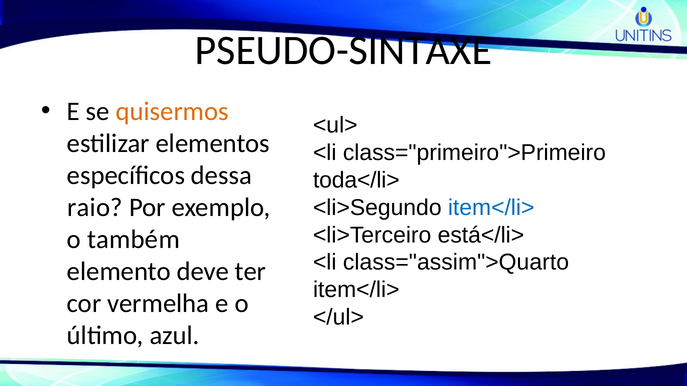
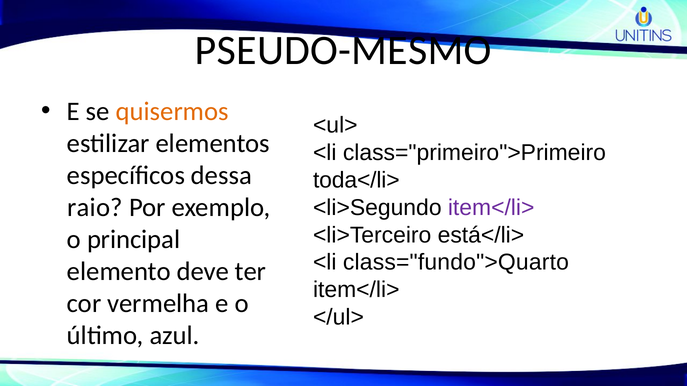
PSEUDO-SINTAXE: PSEUDO-SINTAXE -> PSEUDO-MESMO
item</li> at (491, 208) colour: blue -> purple
também: também -> principal
class="assim">Quarto: class="assim">Quarto -> class="fundo">Quarto
